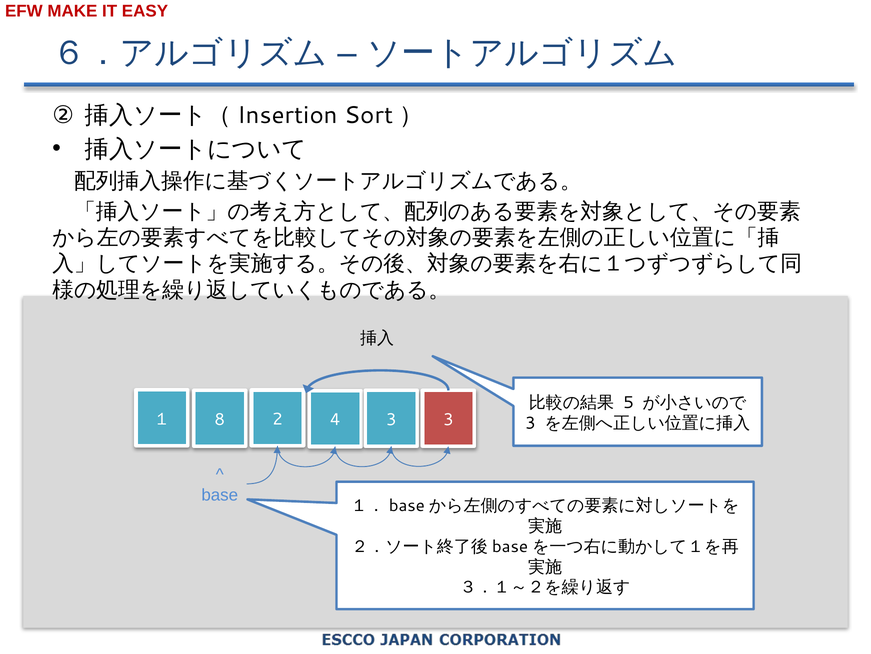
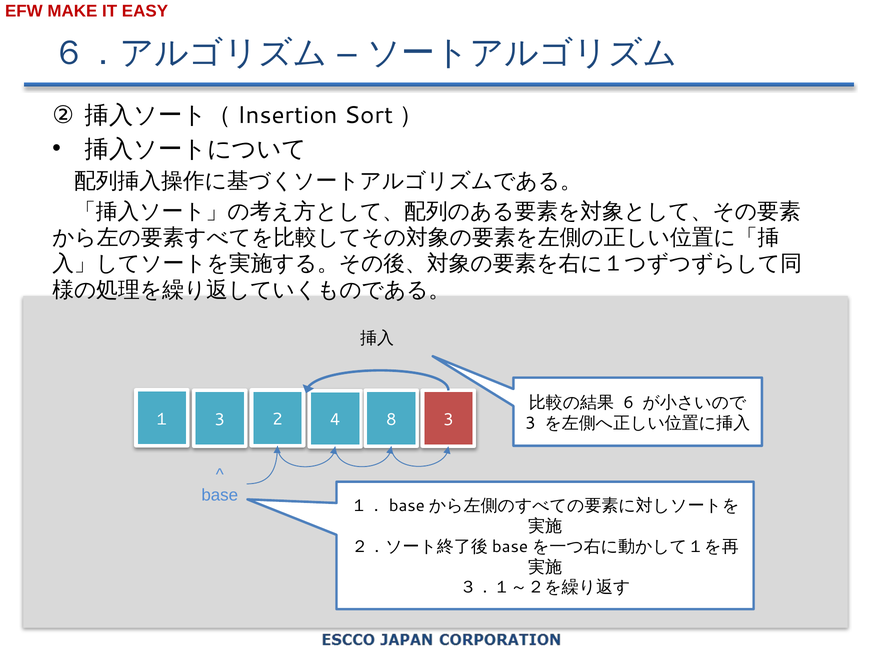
5: 5 -> 6
１ 8: 8 -> 3
4 3: 3 -> 8
